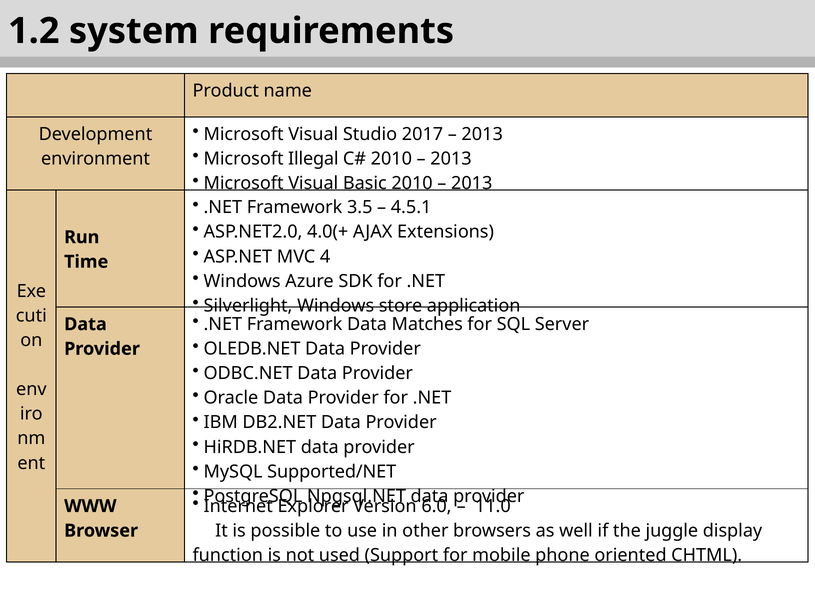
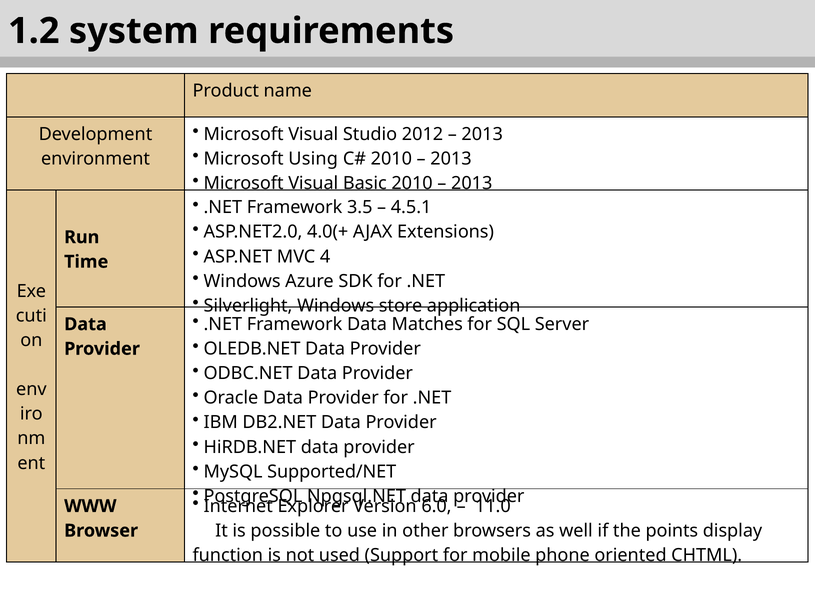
2017: 2017 -> 2012
Illegal: Illegal -> Using
juggle: juggle -> points
